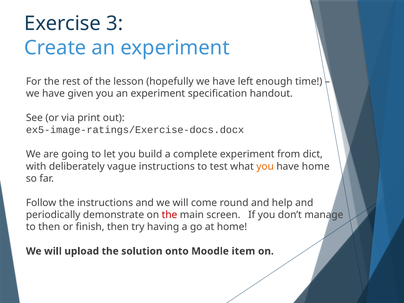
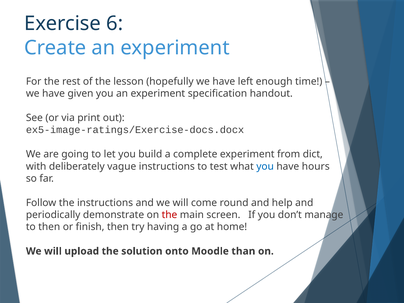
3: 3 -> 6
you at (265, 166) colour: orange -> blue
have home: home -> hours
item: item -> than
